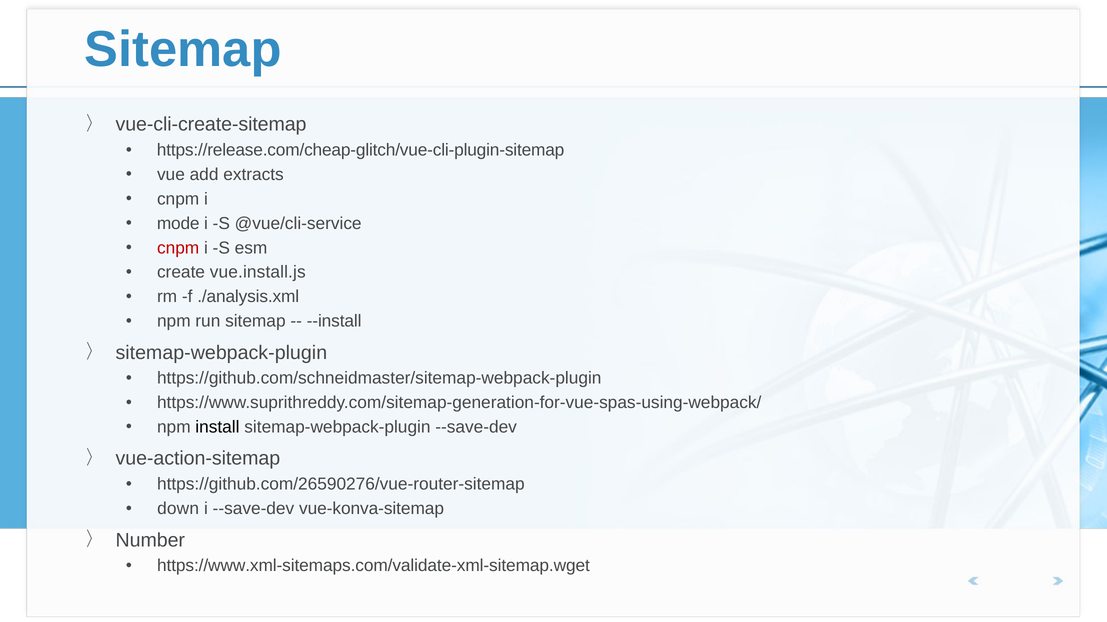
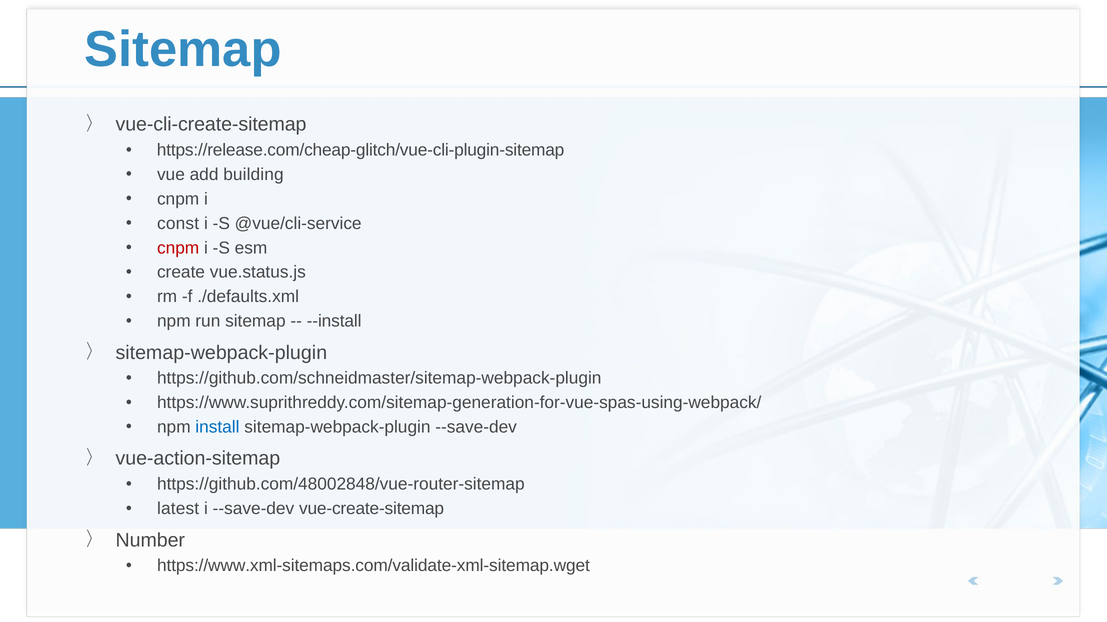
extracts: extracts -> building
mode: mode -> const
vue.install.js: vue.install.js -> vue.status.js
./analysis.xml: ./analysis.xml -> ./defaults.xml
install colour: black -> blue
https://github.com/26590276/vue-router-sitemap: https://github.com/26590276/vue-router-sitemap -> https://github.com/48002848/vue-router-sitemap
down: down -> latest
vue-konva-sitemap: vue-konva-sitemap -> vue-create-sitemap
